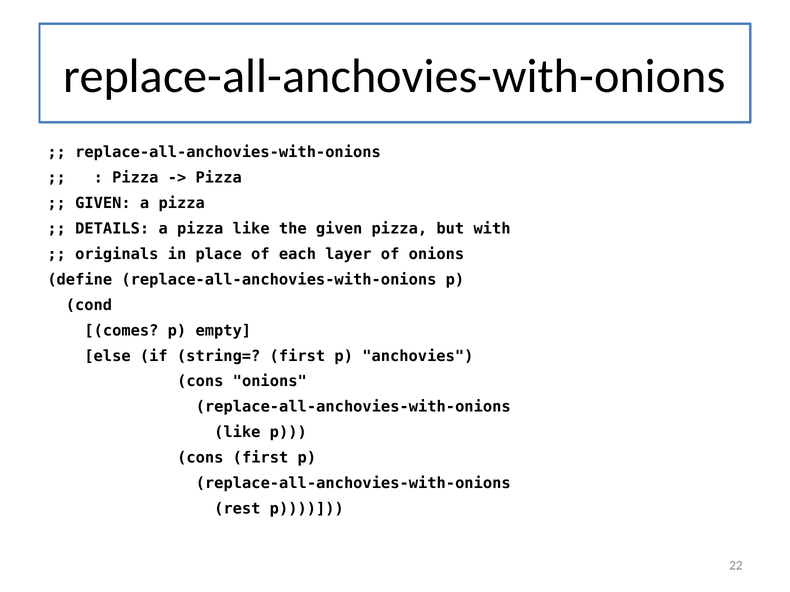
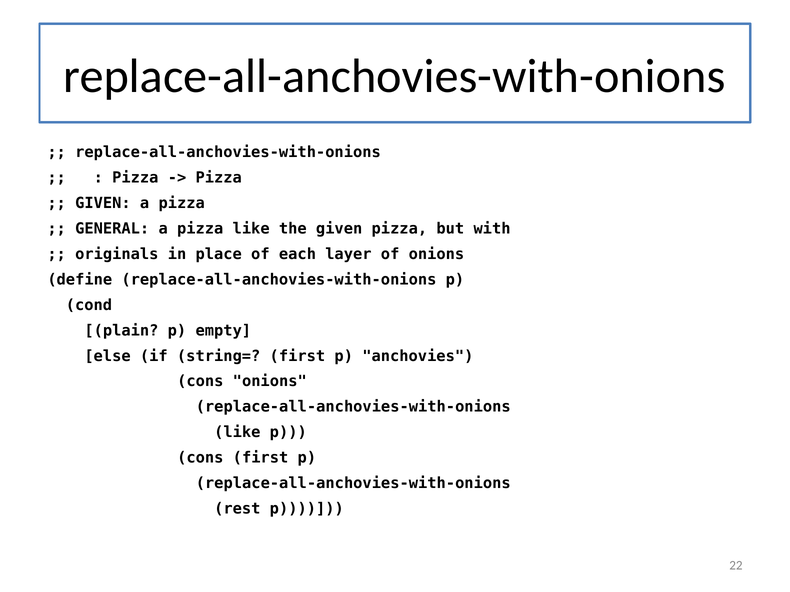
DETAILS: DETAILS -> GENERAL
comes: comes -> plain
